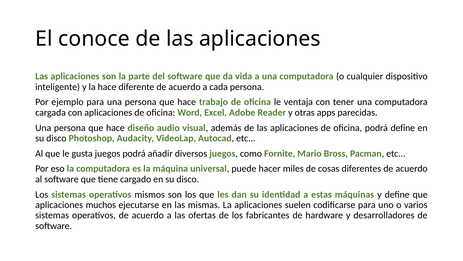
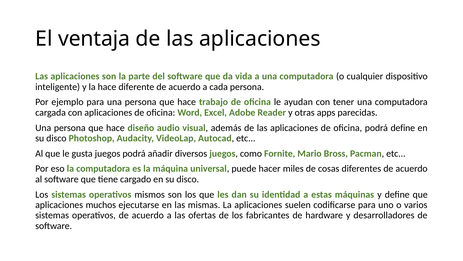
conoce: conoce -> ventaja
ventaja: ventaja -> ayudan
